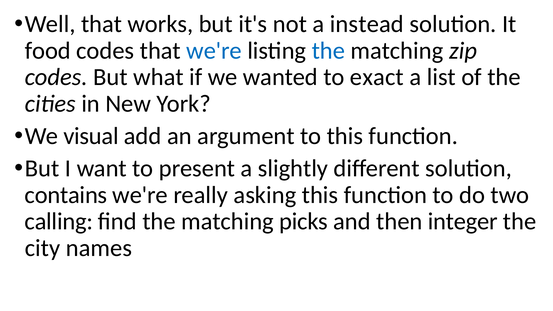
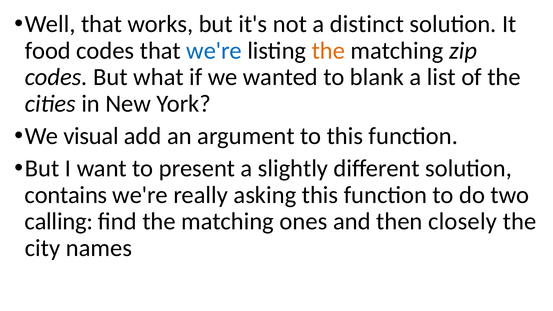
instead: instead -> distinct
the at (328, 51) colour: blue -> orange
exact: exact -> blank
picks: picks -> ones
integer: integer -> closely
